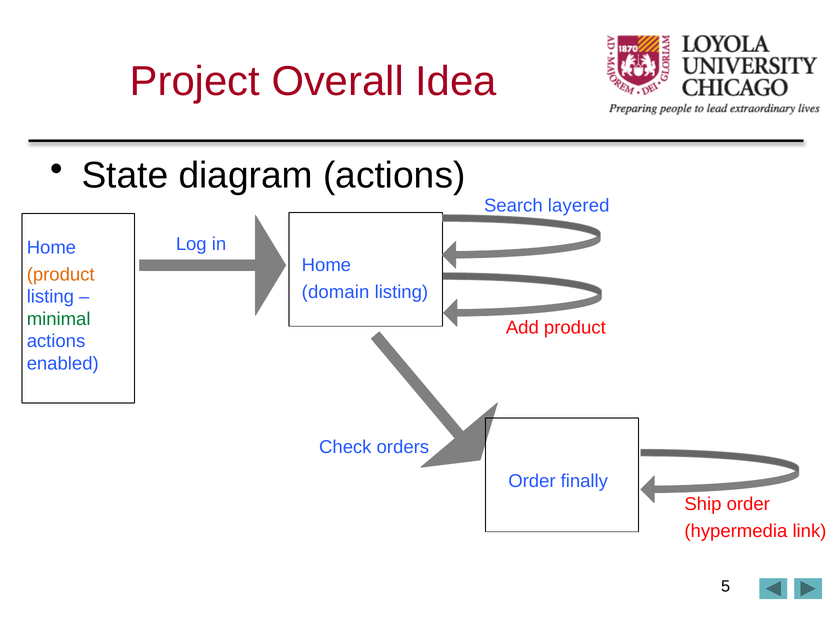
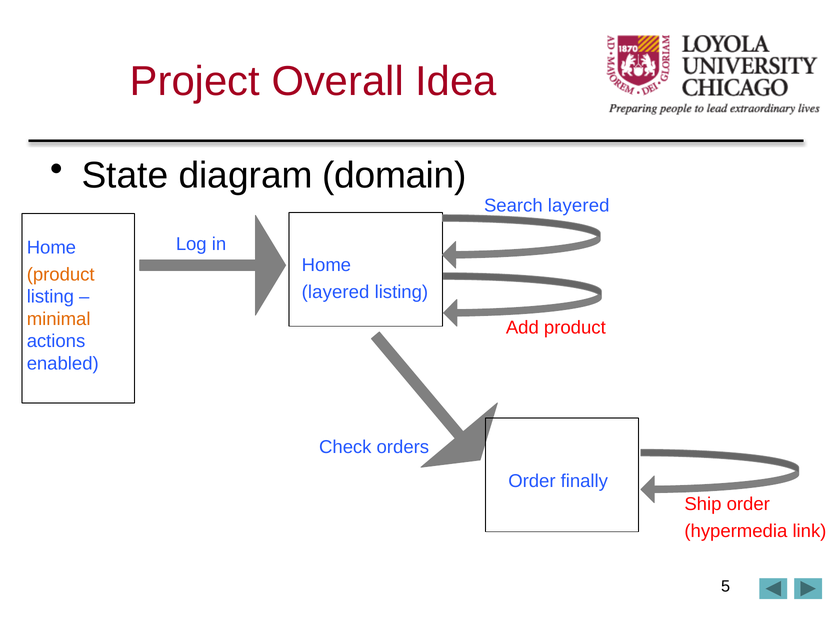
diagram actions: actions -> domain
domain at (336, 292): domain -> layered
minimal colour: green -> orange
